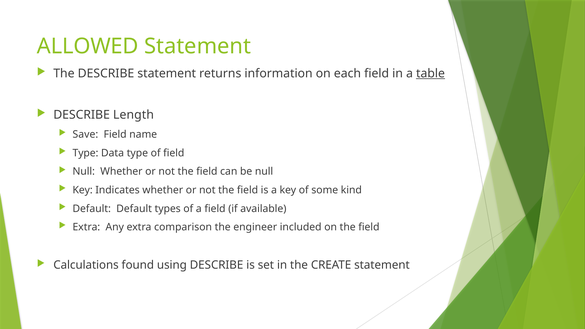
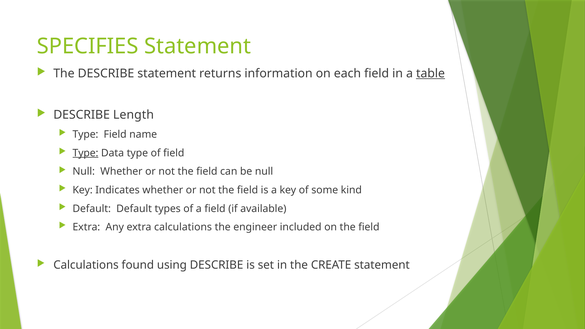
ALLOWED: ALLOWED -> SPECIFIES
Save at (85, 134): Save -> Type
Type at (85, 153) underline: none -> present
extra comparison: comparison -> calculations
